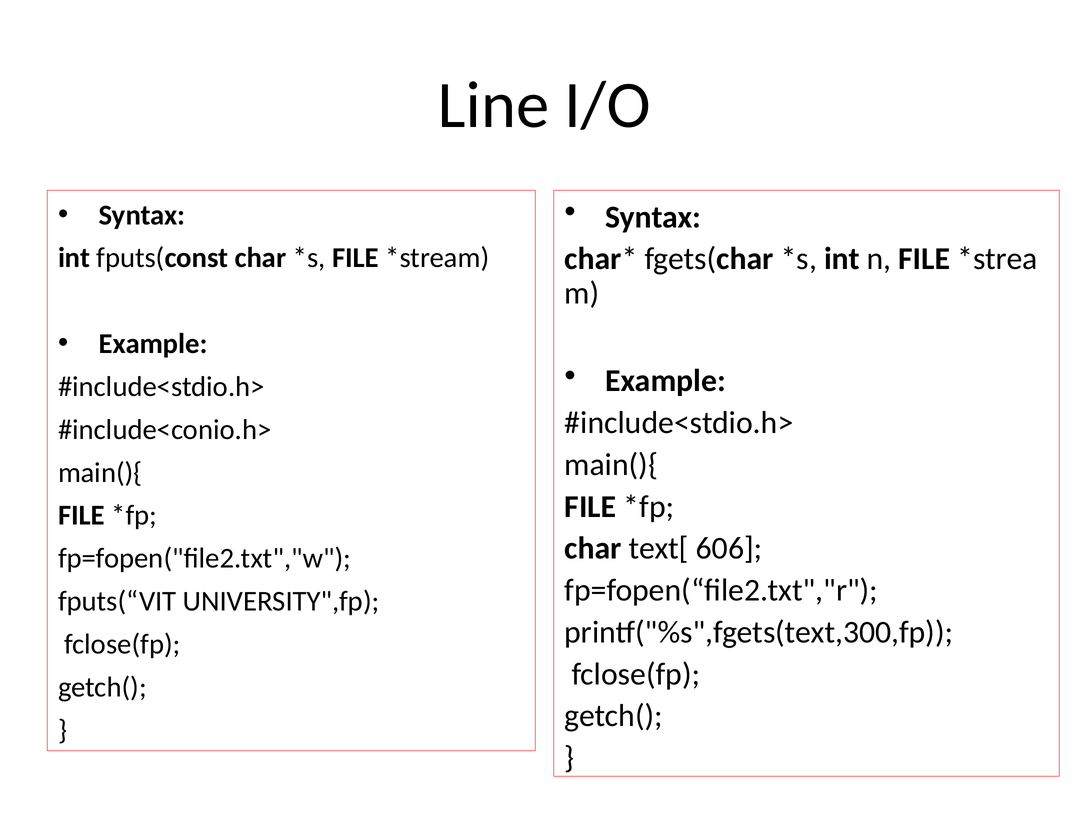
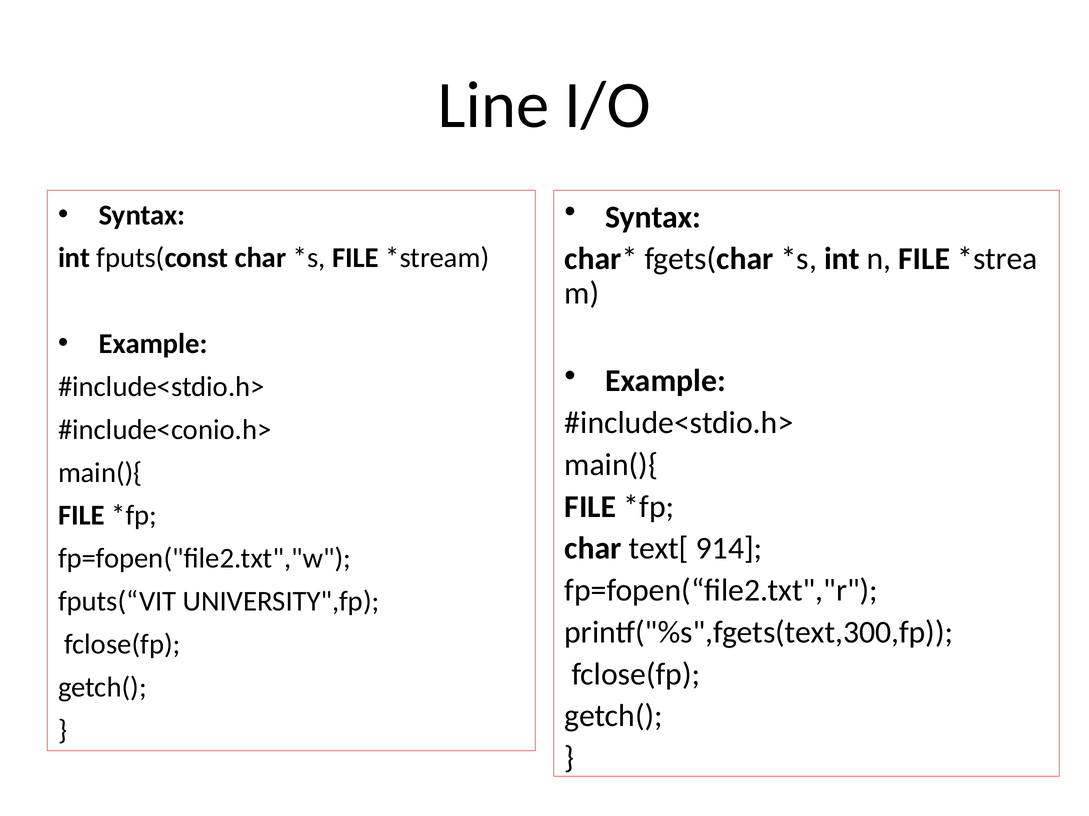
606: 606 -> 914
